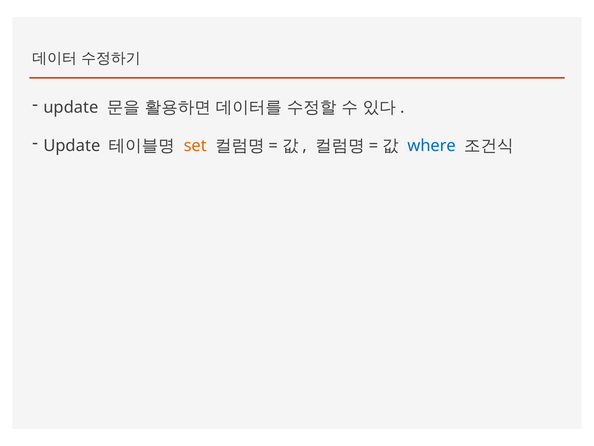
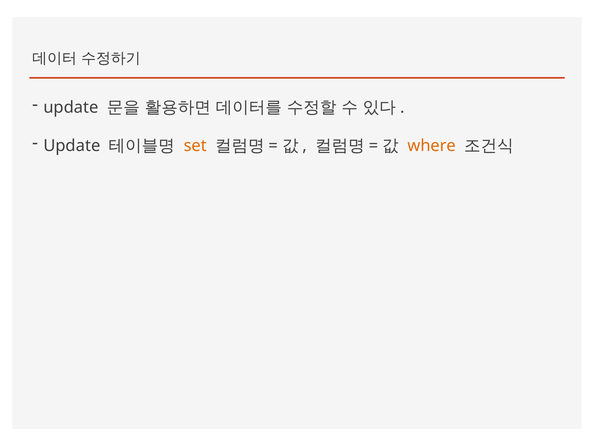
where colour: blue -> orange
